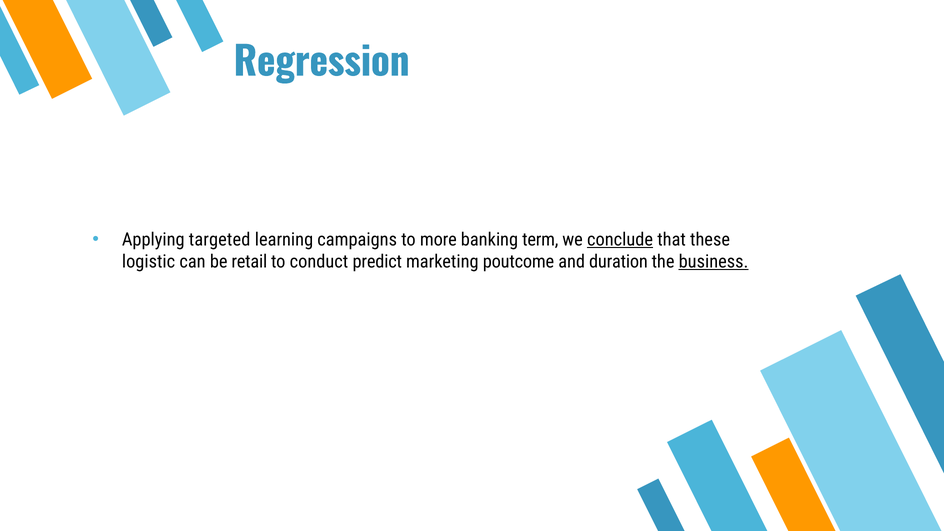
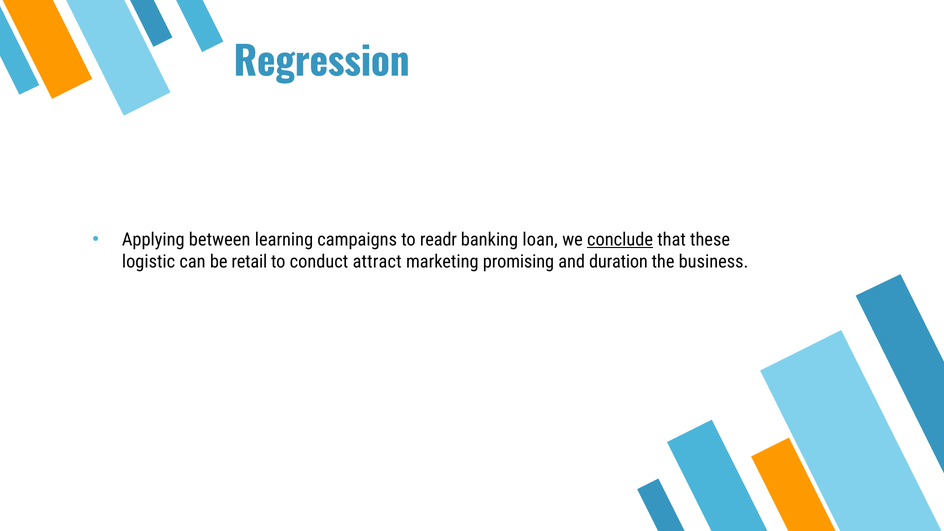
targeted: targeted -> between
more: more -> readr
term: term -> loan
predict: predict -> attract
poutcome: poutcome -> promising
business underline: present -> none
